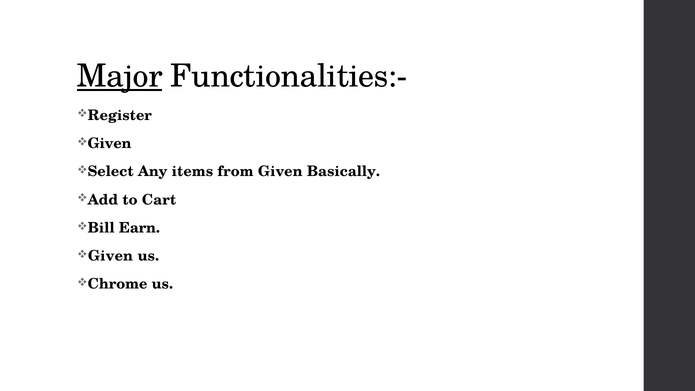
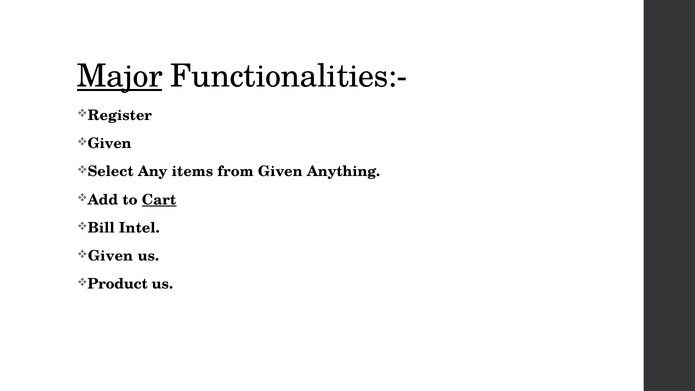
Basically: Basically -> Anything
Cart underline: none -> present
Earn: Earn -> Intel
Chrome: Chrome -> Product
